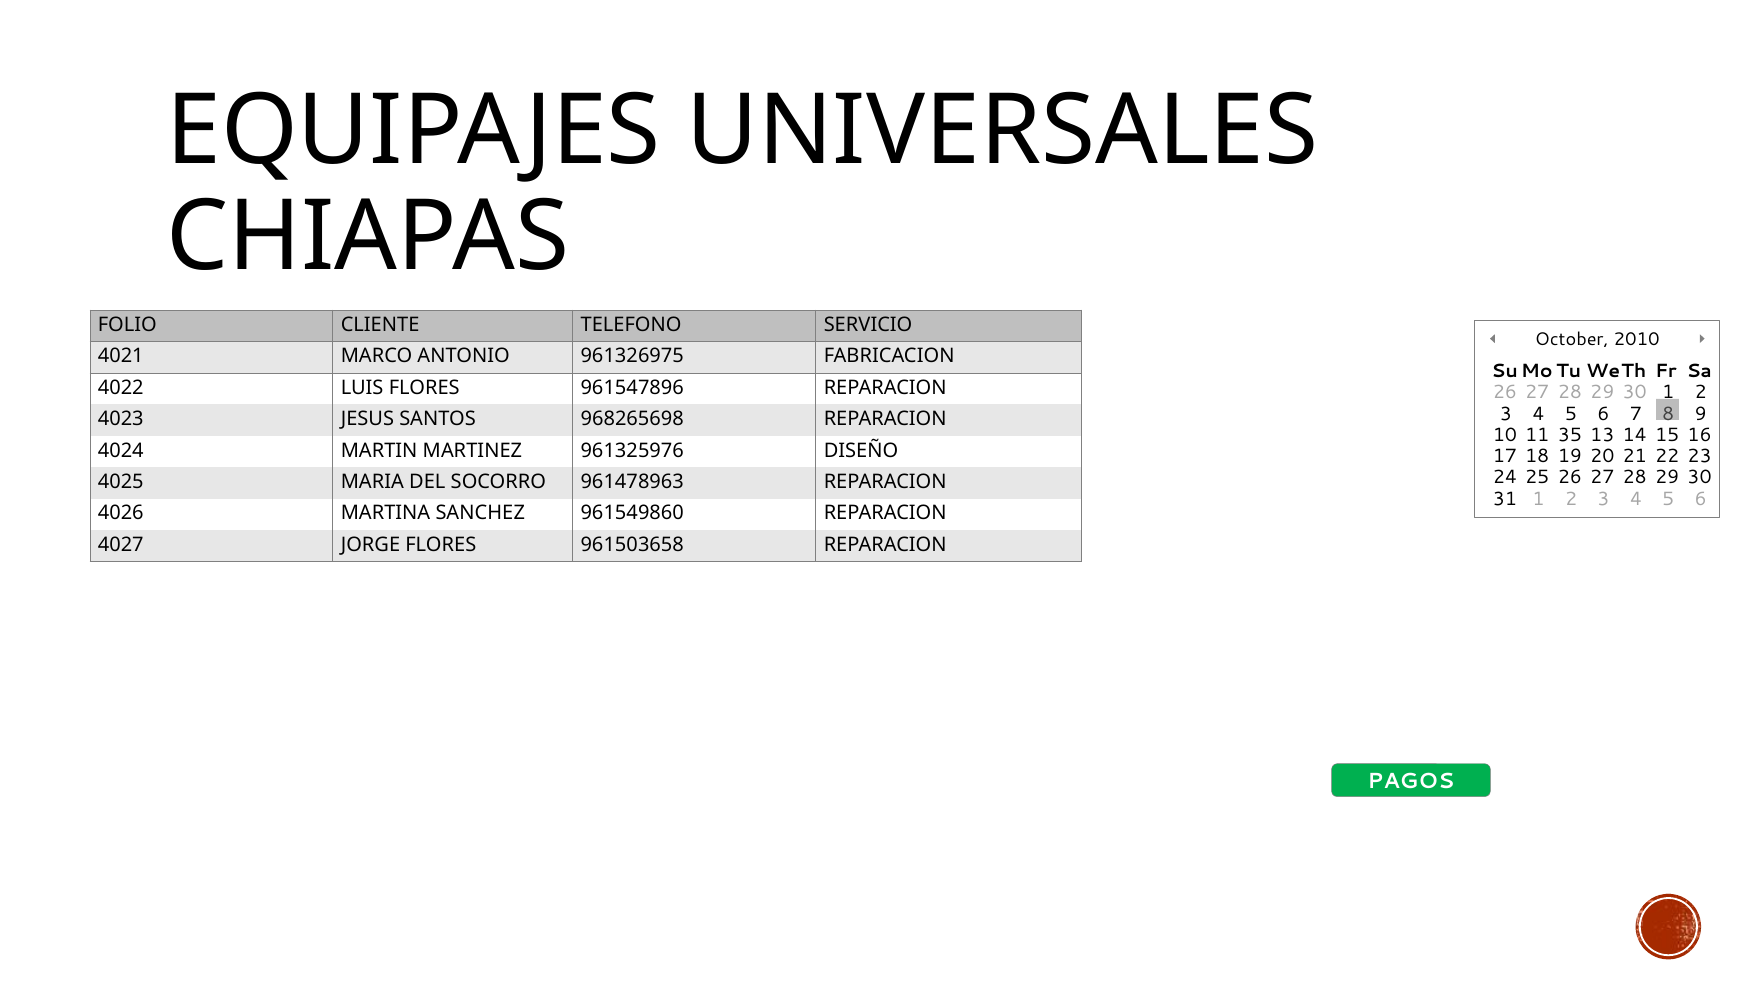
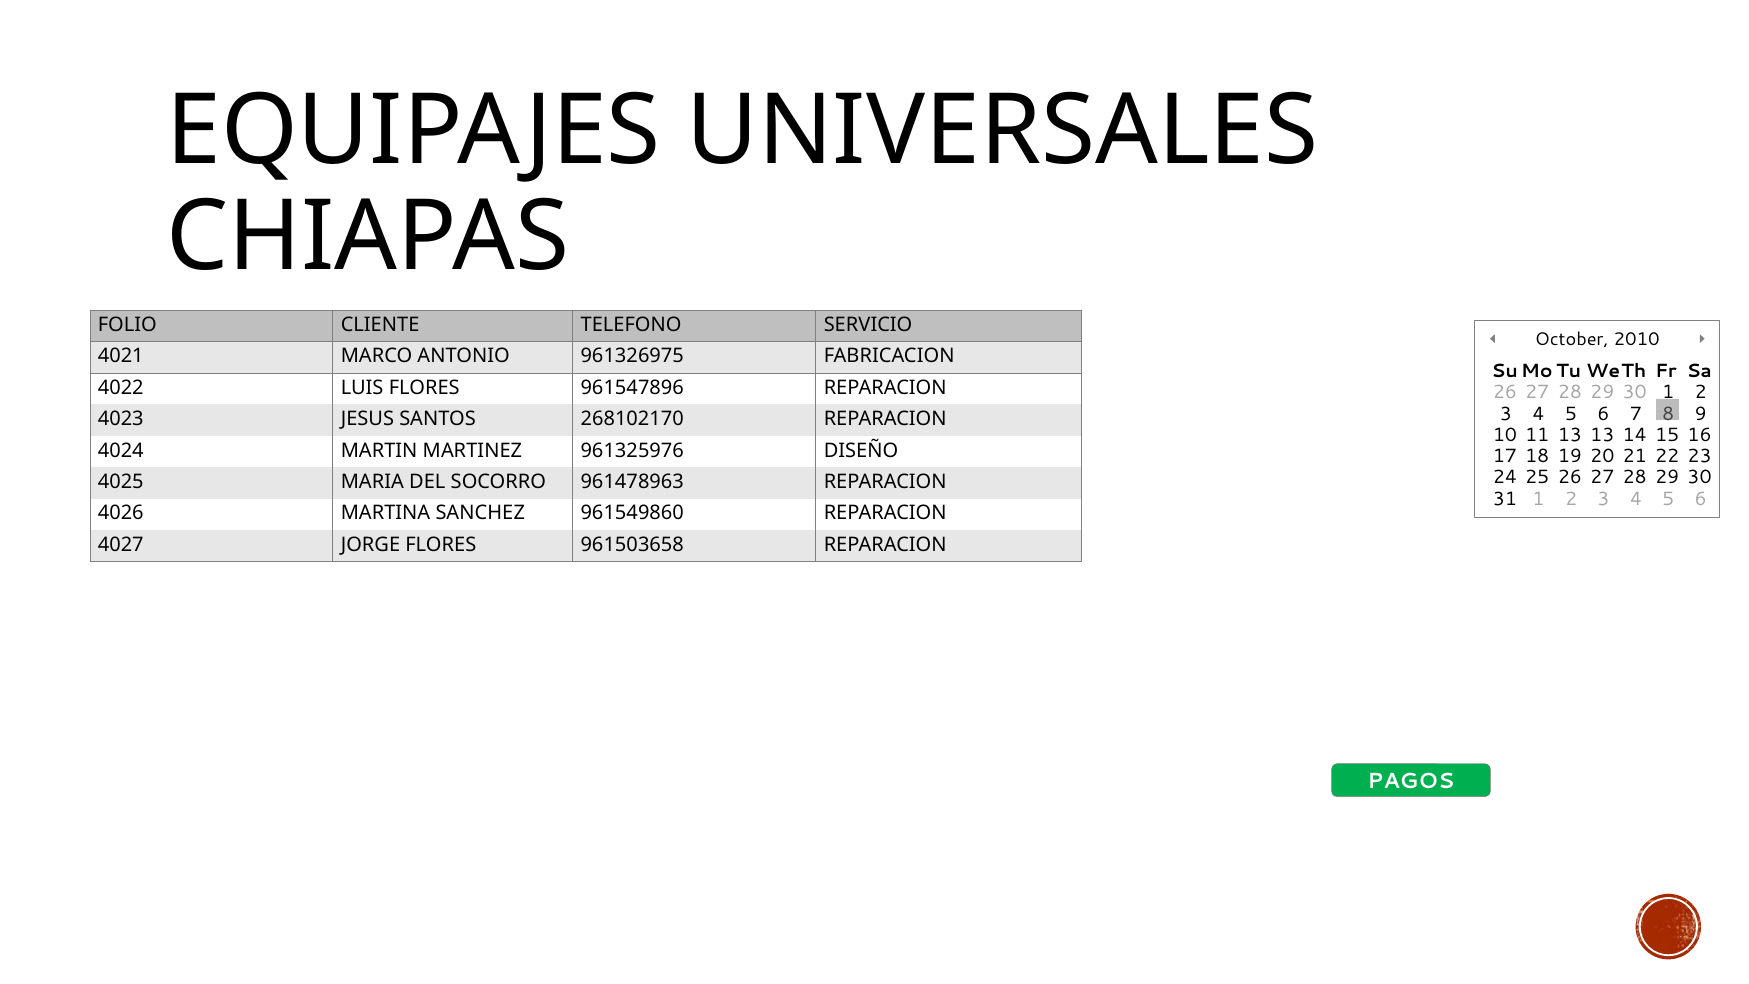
968265698: 968265698 -> 268102170
11 35: 35 -> 13
